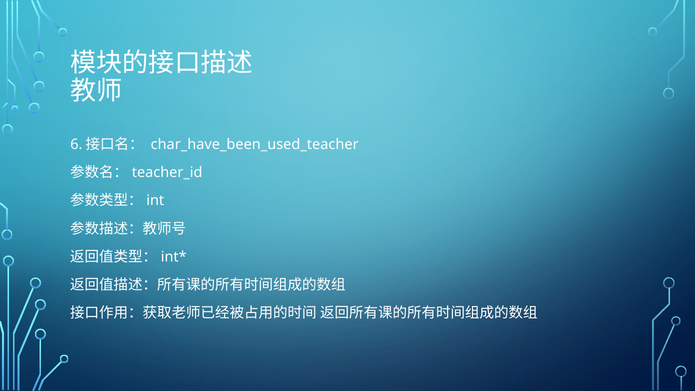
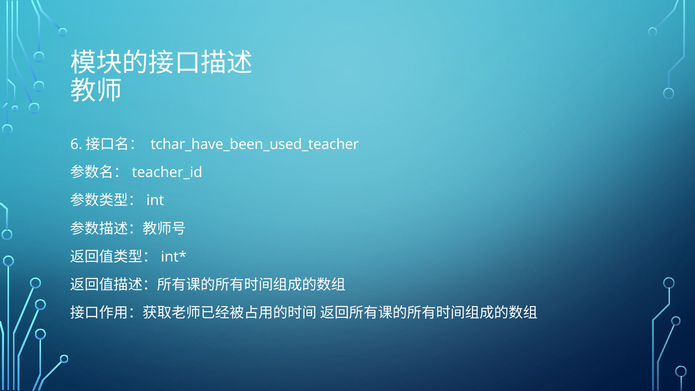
char_have_been_used_teacher: char_have_been_used_teacher -> tchar_have_been_used_teacher
